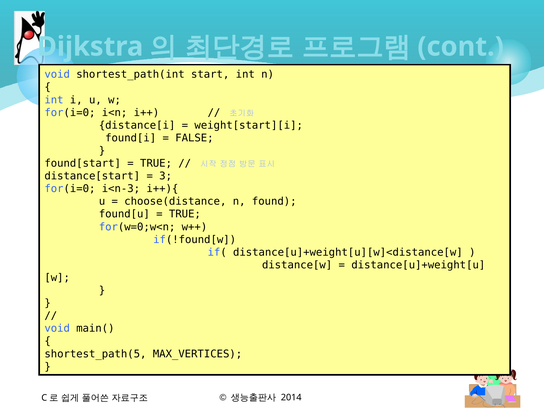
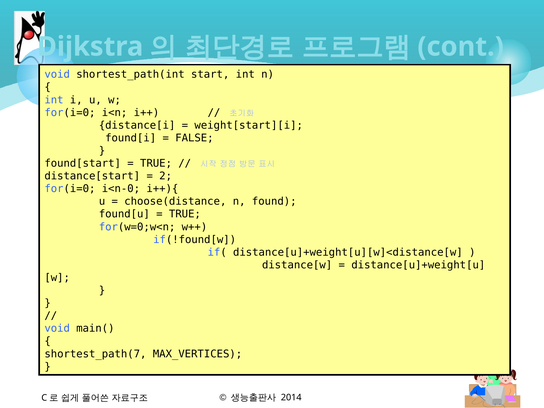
3: 3 -> 2
i<n-3: i<n-3 -> i<n-0
shortest_path(5: shortest_path(5 -> shortest_path(7
